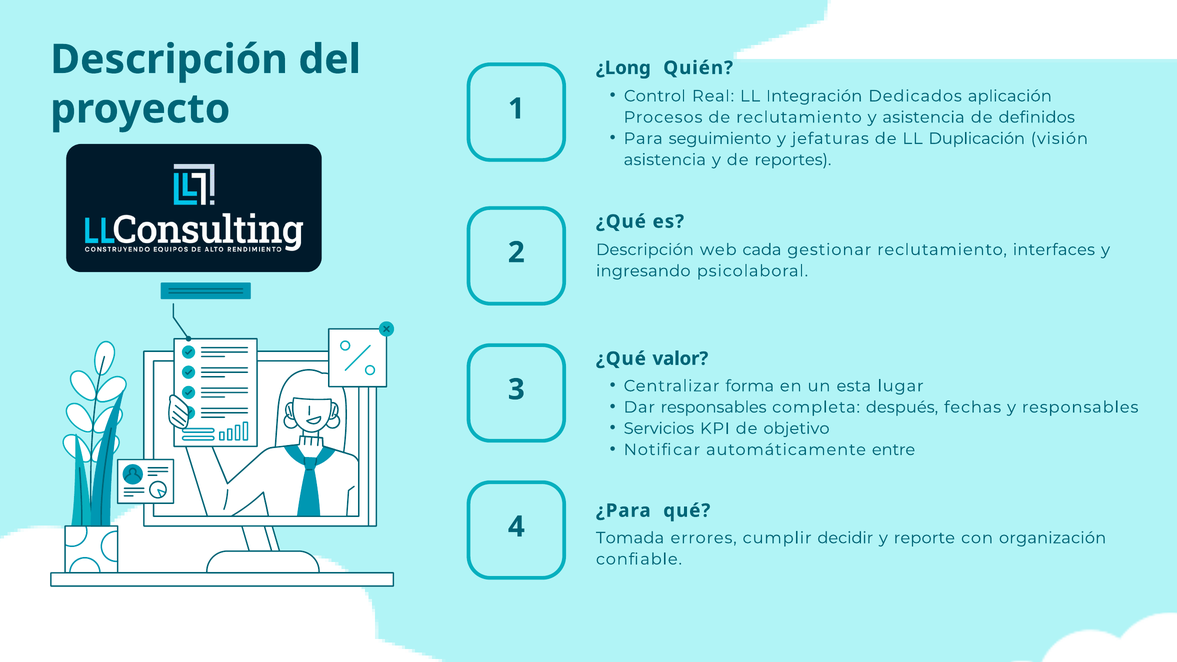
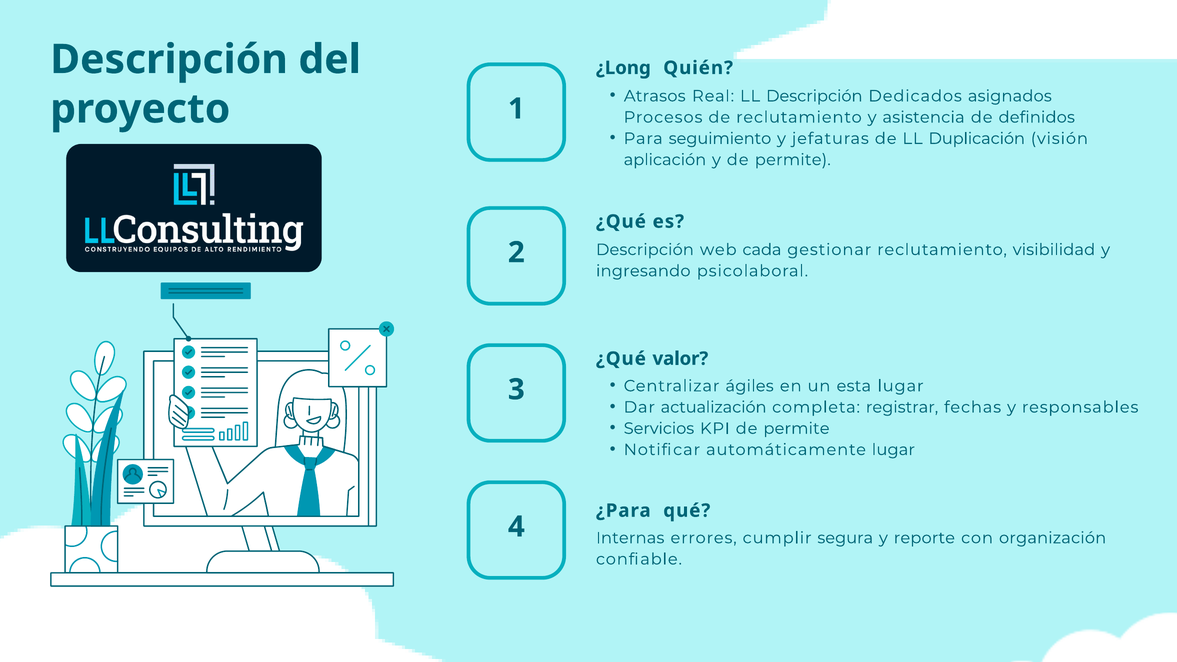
Control: Control -> Atrasos
LL Integración: Integración -> Descripción
aplicación: aplicación -> asignados
asistencia at (665, 160): asistencia -> aplicación
y de reportes: reportes -> permite
interfaces: interfaces -> visibilidad
forma: forma -> ágiles
Dar responsables: responsables -> actualización
después: después -> registrar
KPI de objetivo: objetivo -> permite
automáticamente entre: entre -> lugar
Tomada: Tomada -> Internas
decidir: decidir -> segura
